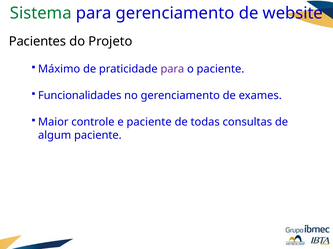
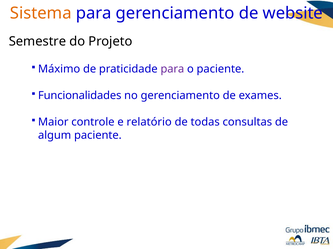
Sistema colour: green -> orange
Pacientes: Pacientes -> Semestre
e paciente: paciente -> relatório
